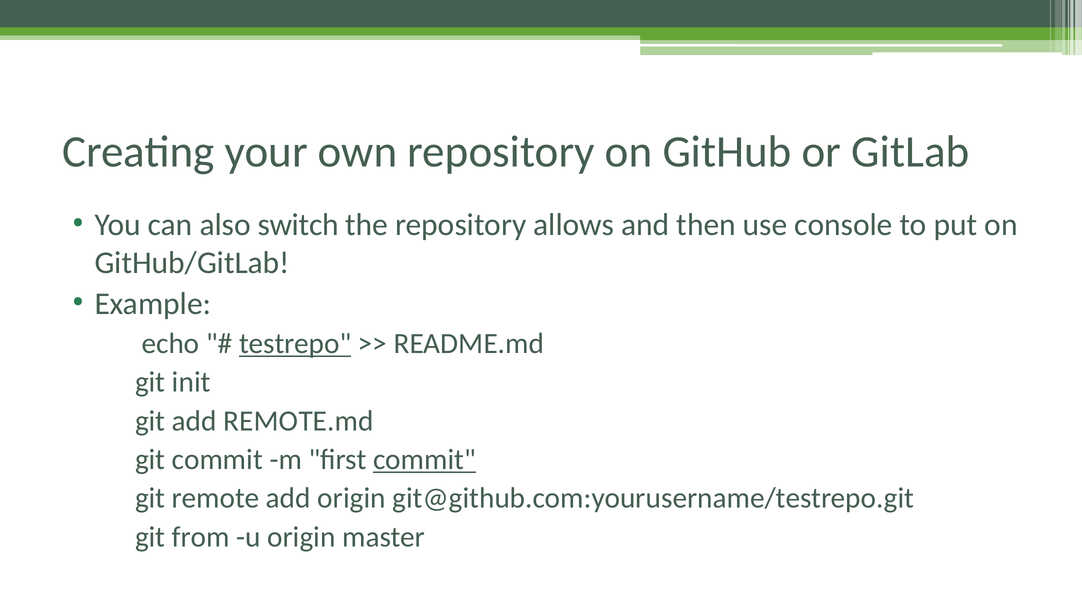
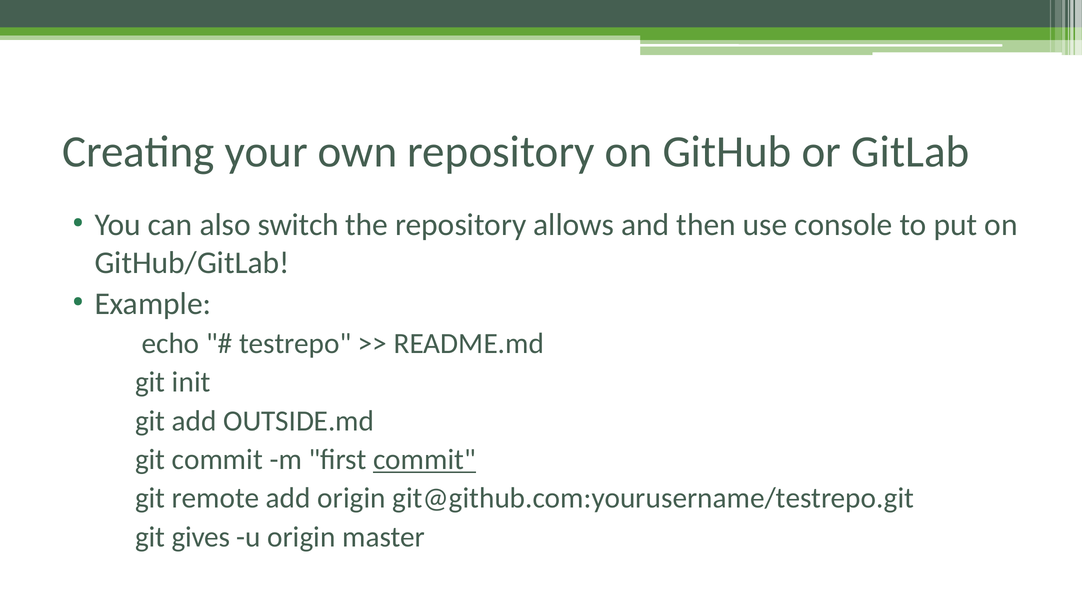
testrepo underline: present -> none
REMOTE.md: REMOTE.md -> OUTSIDE.md
from: from -> gives
